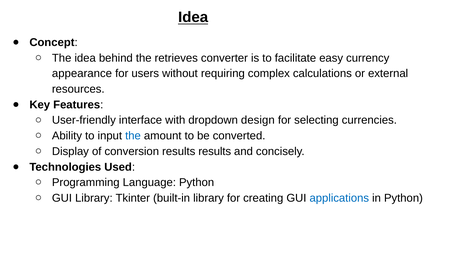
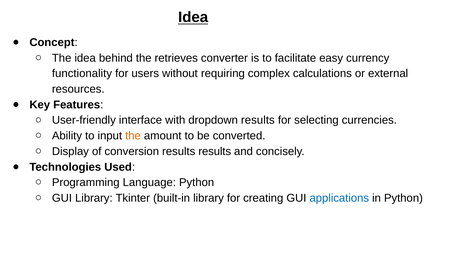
appearance: appearance -> functionality
dropdown design: design -> results
the at (133, 136) colour: blue -> orange
